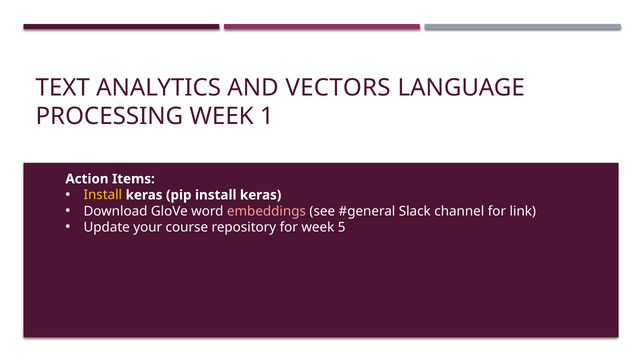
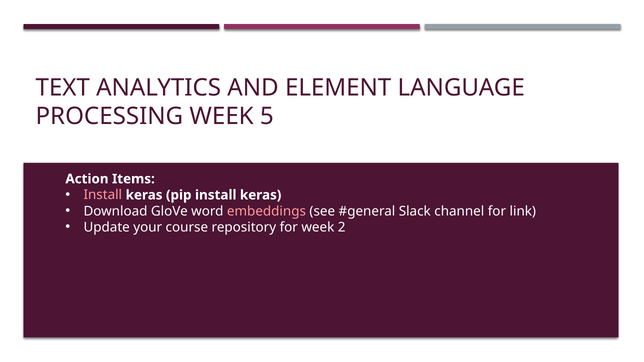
VECTORS: VECTORS -> ELEMENT
1: 1 -> 5
Install at (103, 195) colour: yellow -> pink
5: 5 -> 2
